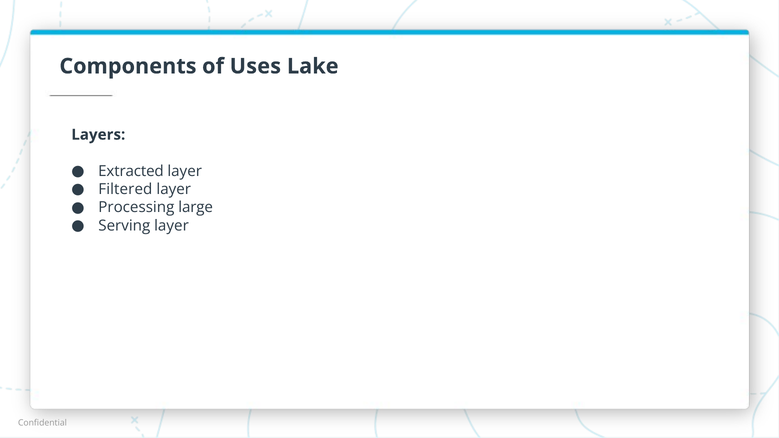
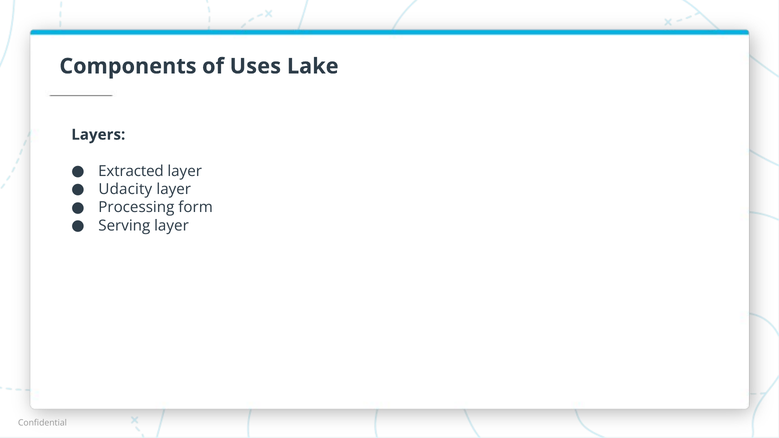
Filtered: Filtered -> Udacity
large: large -> form
